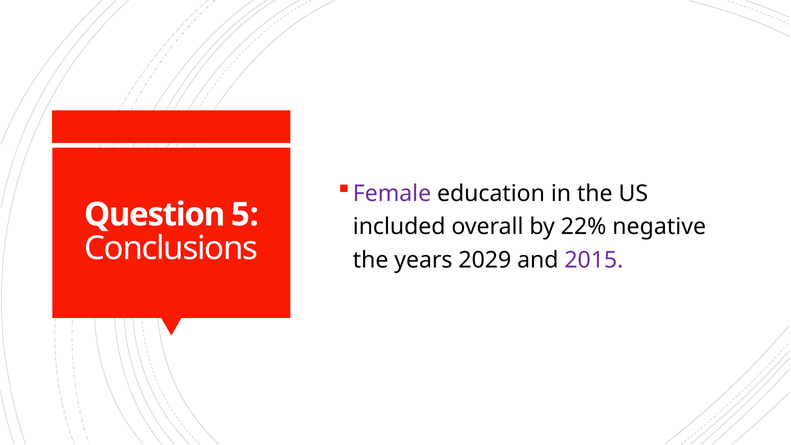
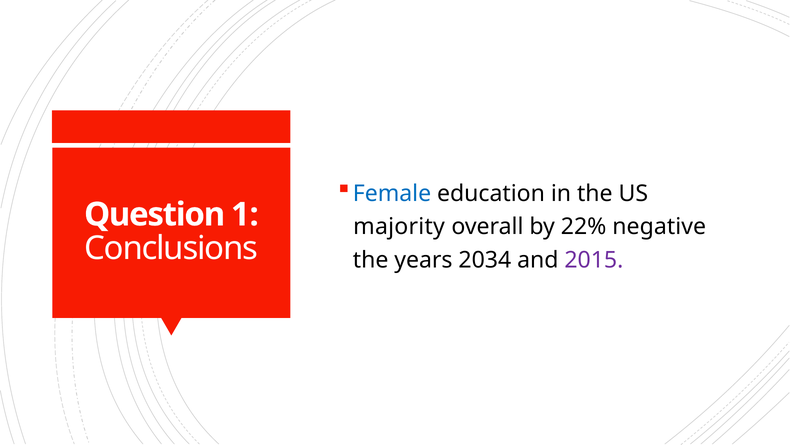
Female colour: purple -> blue
5: 5 -> 1
included: included -> majority
2029: 2029 -> 2034
